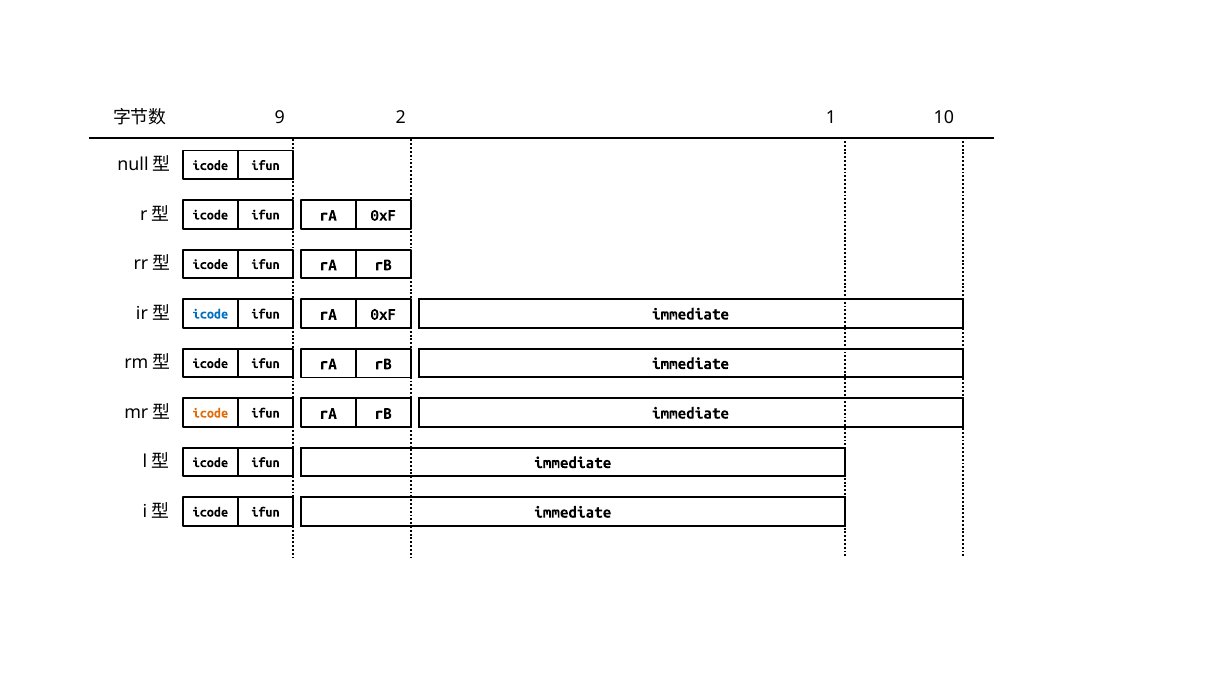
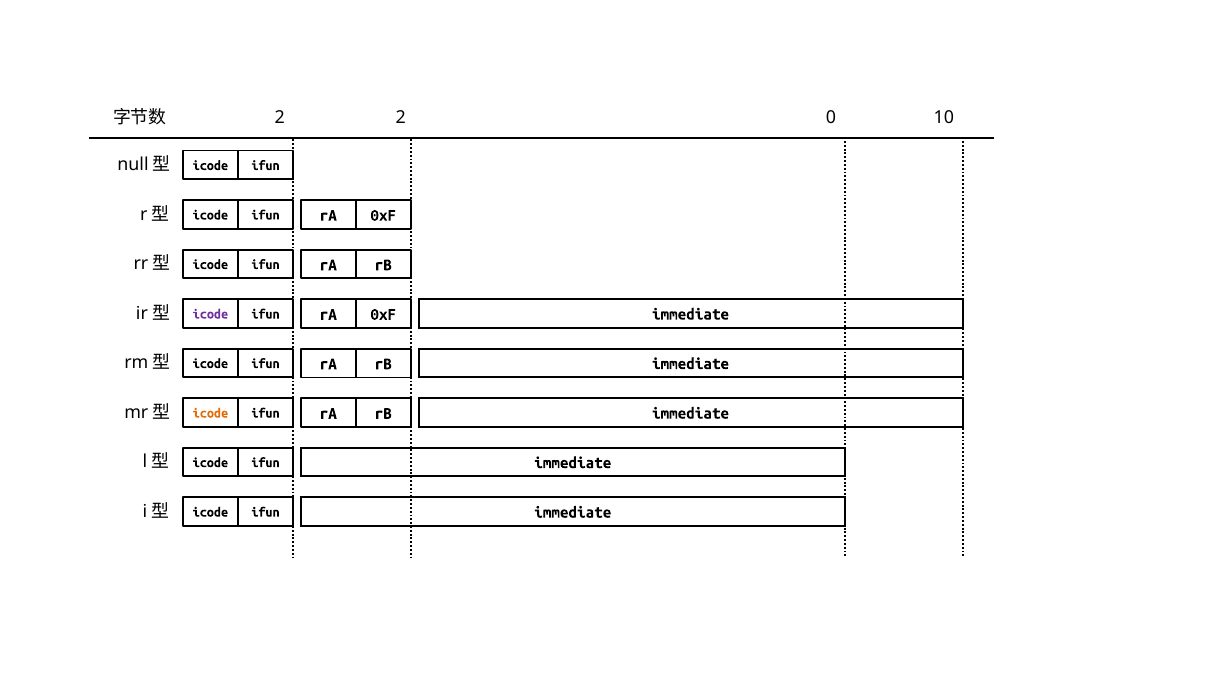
9 at (280, 118): 9 -> 2
1: 1 -> 0
icode at (210, 315) colour: blue -> purple
